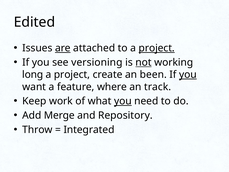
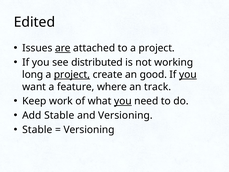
project at (157, 48) underline: present -> none
versioning: versioning -> distributed
not underline: present -> none
project at (72, 75) underline: none -> present
been: been -> good
Add Merge: Merge -> Stable
and Repository: Repository -> Versioning
Throw at (37, 129): Throw -> Stable
Integrated at (89, 129): Integrated -> Versioning
